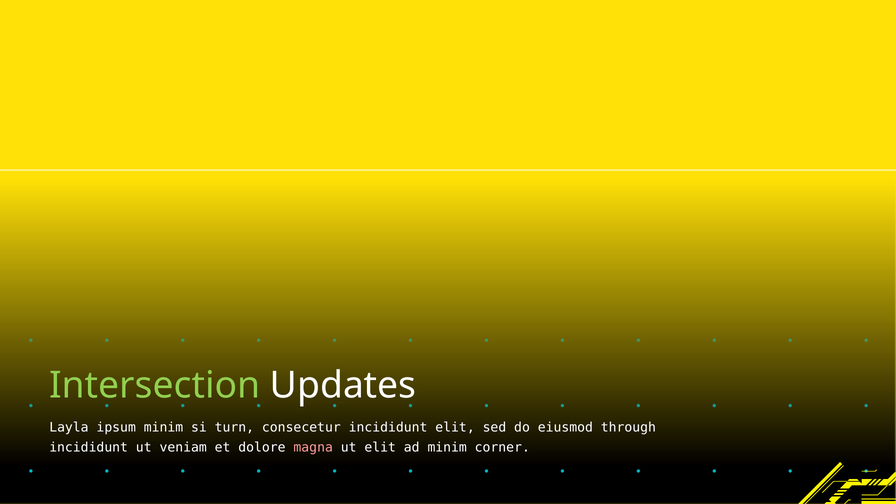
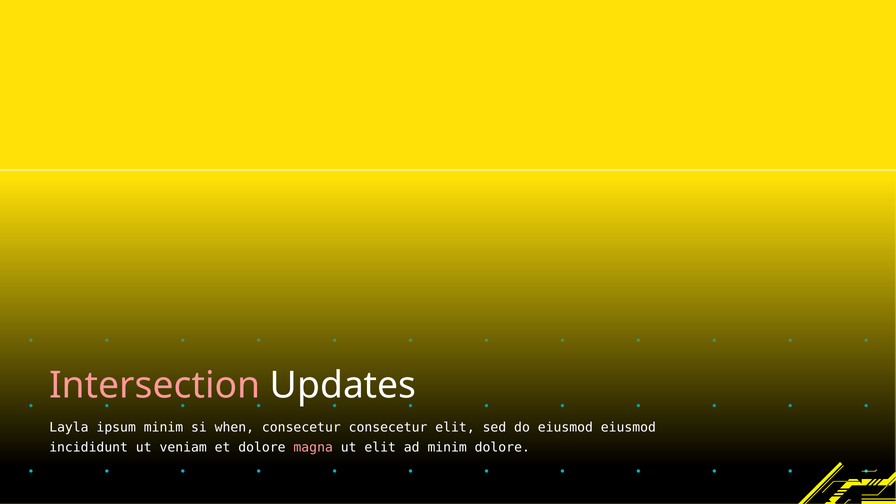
Intersection colour: light green -> pink
turn: turn -> when
consecetur incididunt: incididunt -> consecetur
eiusmod through: through -> eiusmod
minim corner: corner -> dolore
